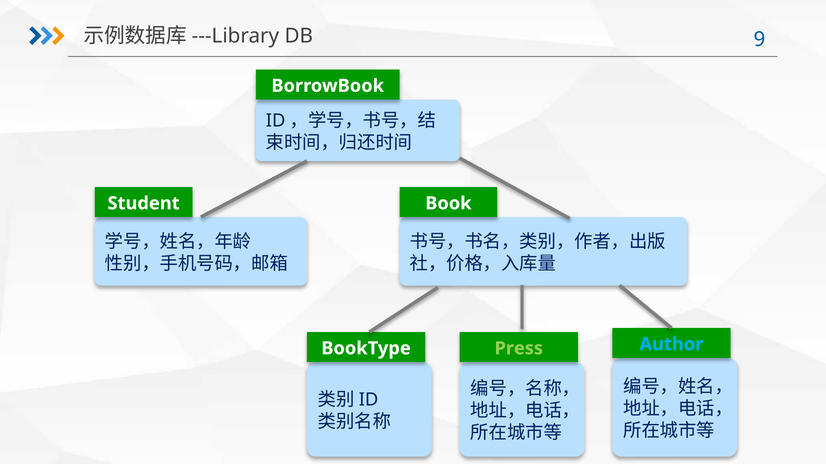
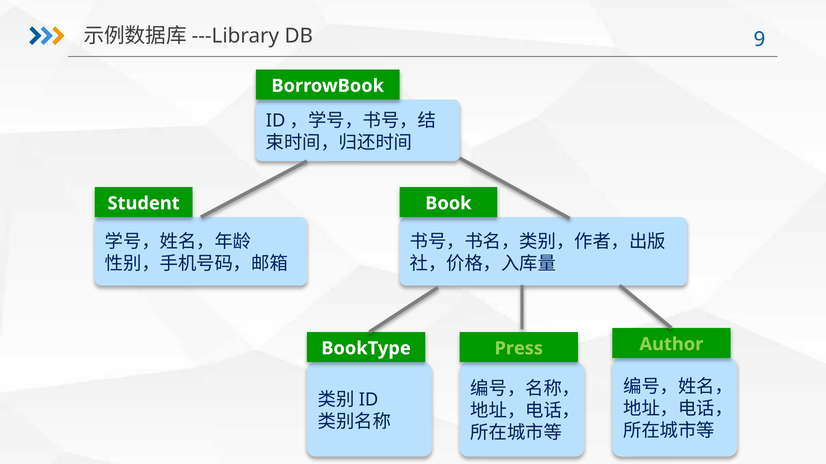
Author colour: light blue -> light green
